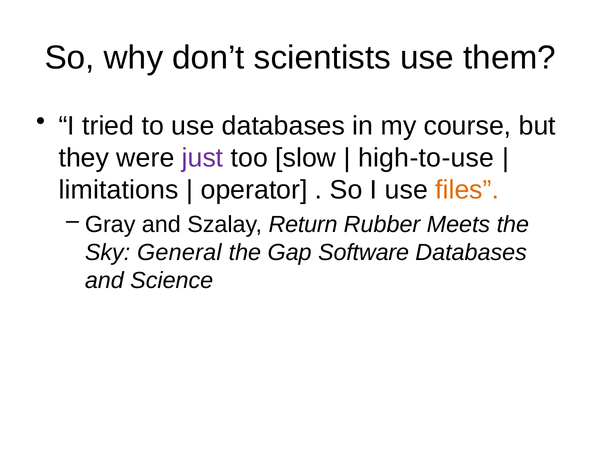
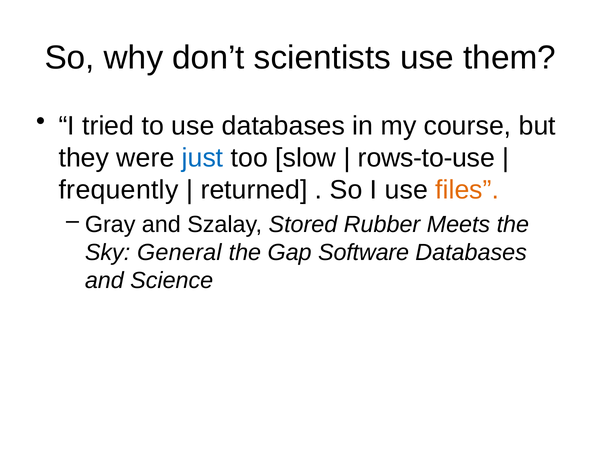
just colour: purple -> blue
high-to-use: high-to-use -> rows-to-use
limitations: limitations -> frequently
operator: operator -> returned
Return: Return -> Stored
